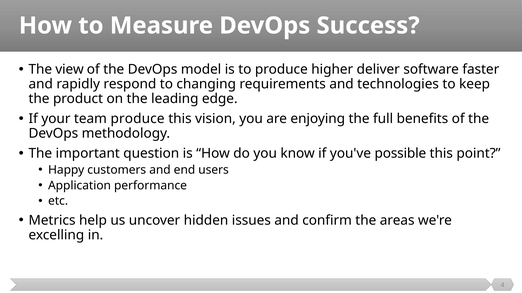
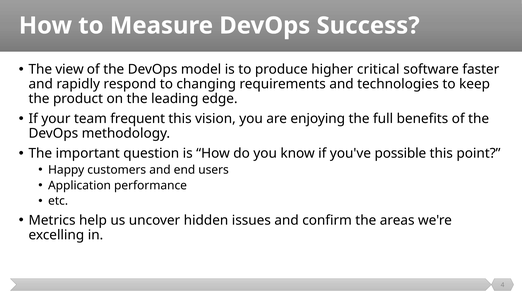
deliver: deliver -> critical
team produce: produce -> frequent
